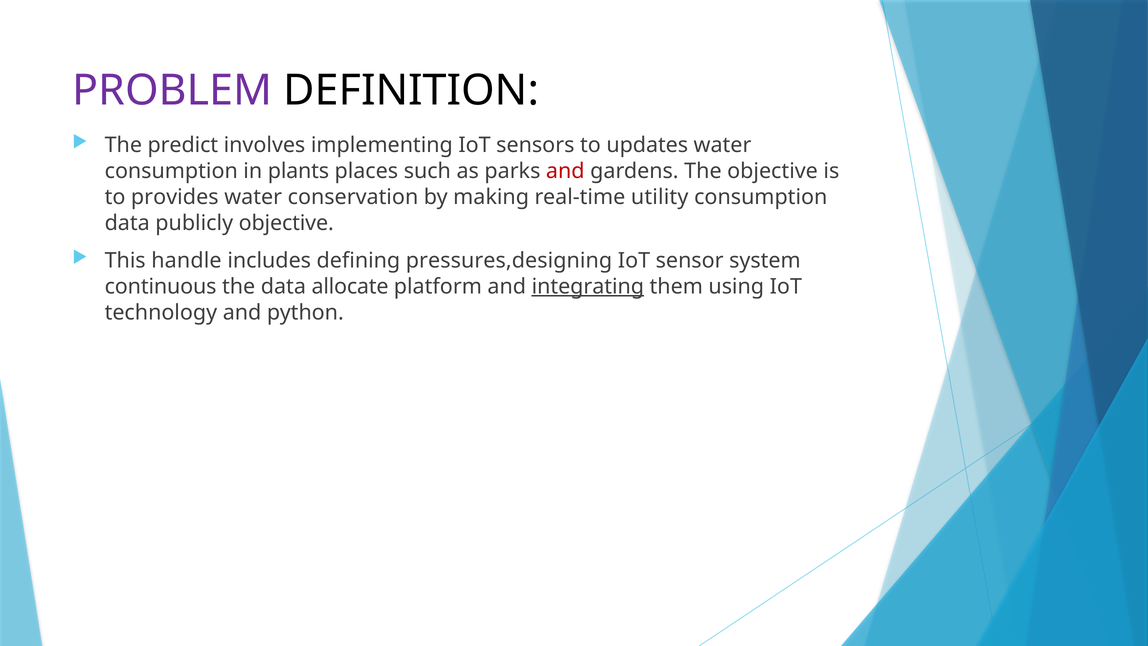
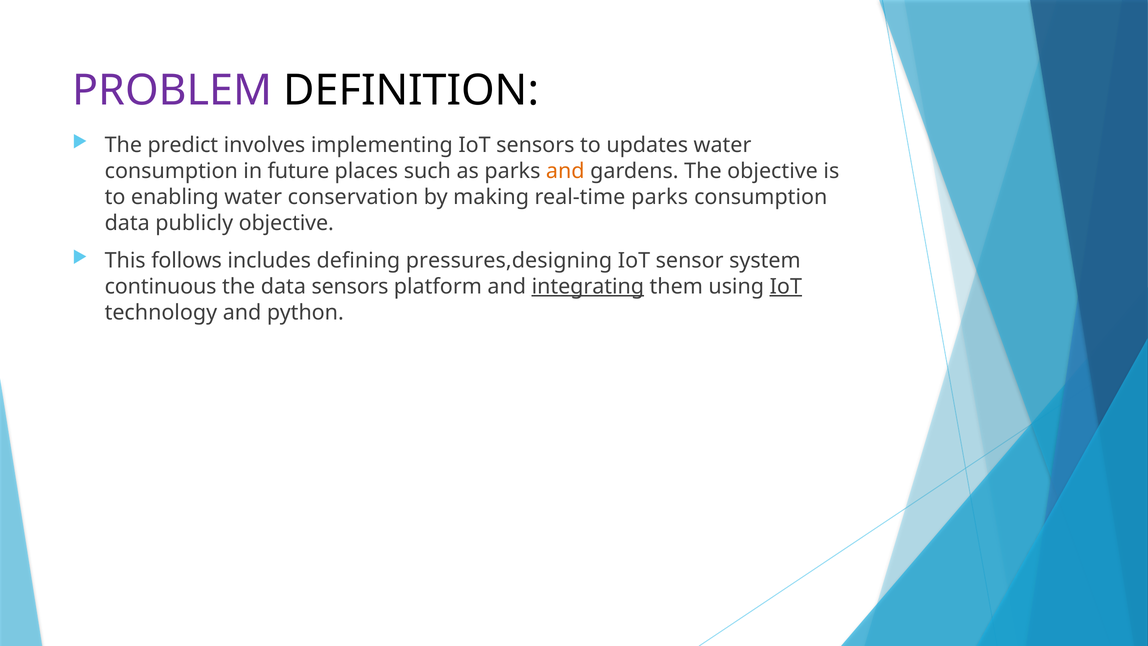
plants: plants -> future
and at (565, 171) colour: red -> orange
provides: provides -> enabling
real-time utility: utility -> parks
handle: handle -> follows
data allocate: allocate -> sensors
IoT at (786, 286) underline: none -> present
